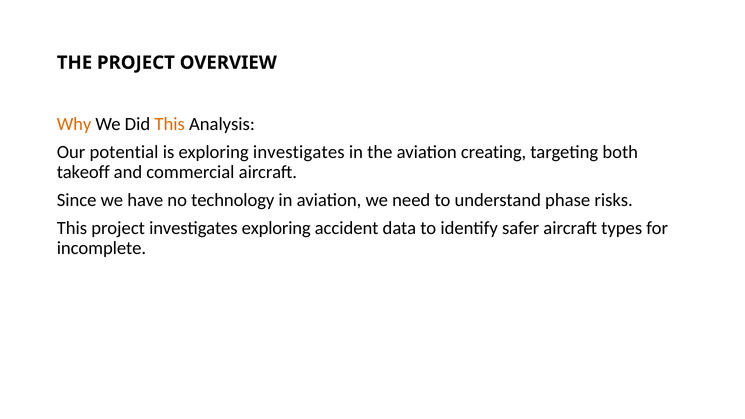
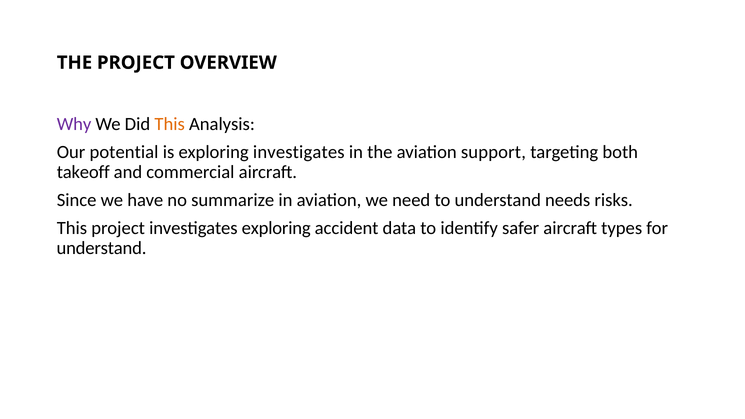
Why colour: orange -> purple
creating: creating -> support
technology: technology -> summarize
phase: phase -> needs
incomplete at (101, 248): incomplete -> understand
